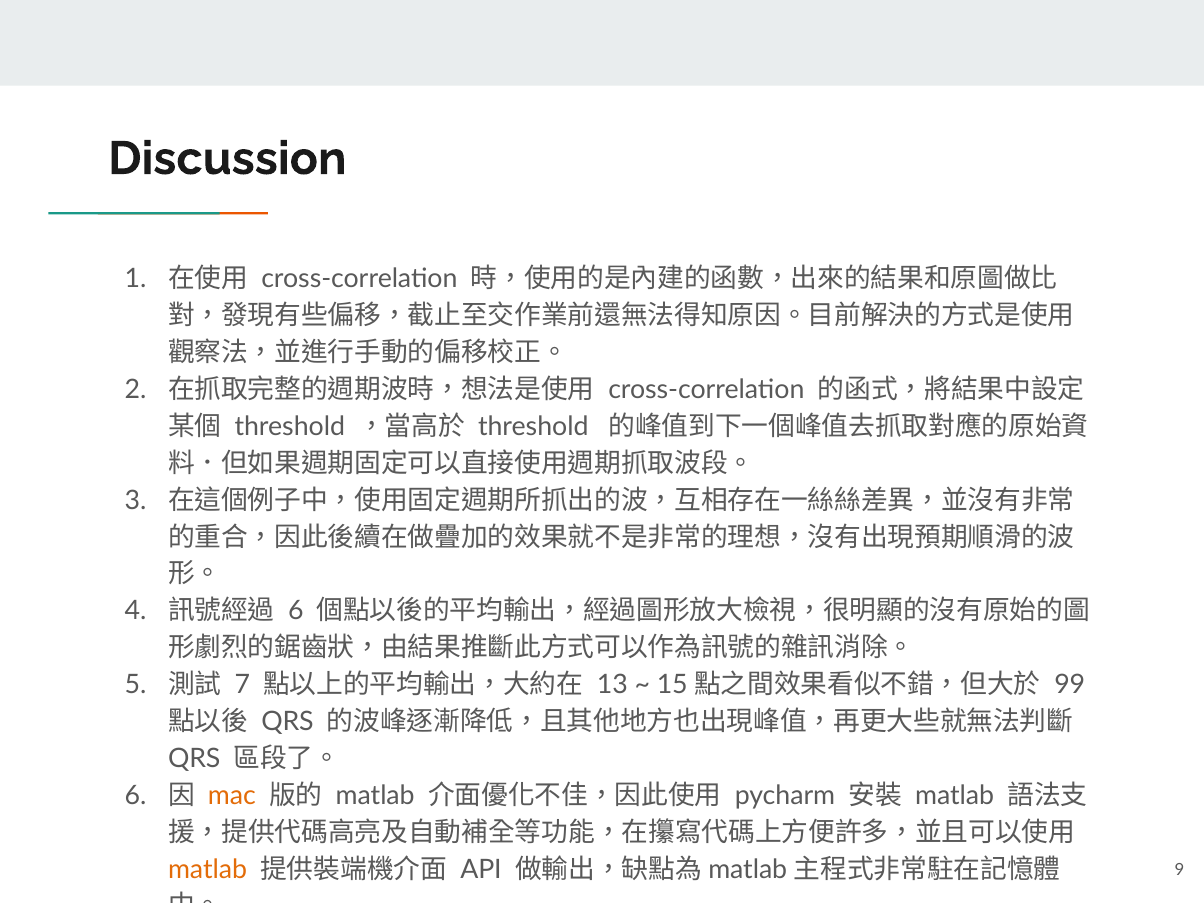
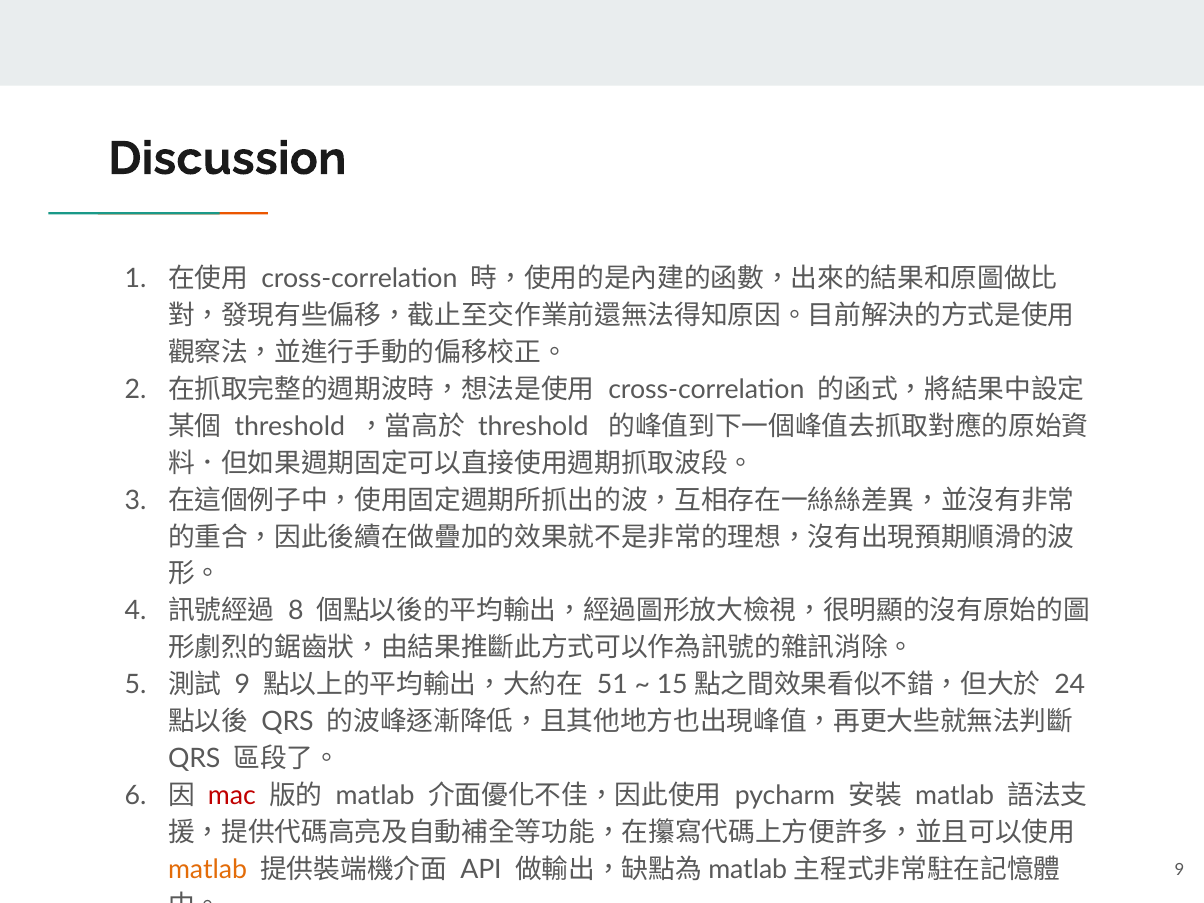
6 at (296, 611): 6 -> 8
7 at (242, 685): 7 -> 9
13: 13 -> 51
99: 99 -> 24
mac colour: orange -> red
